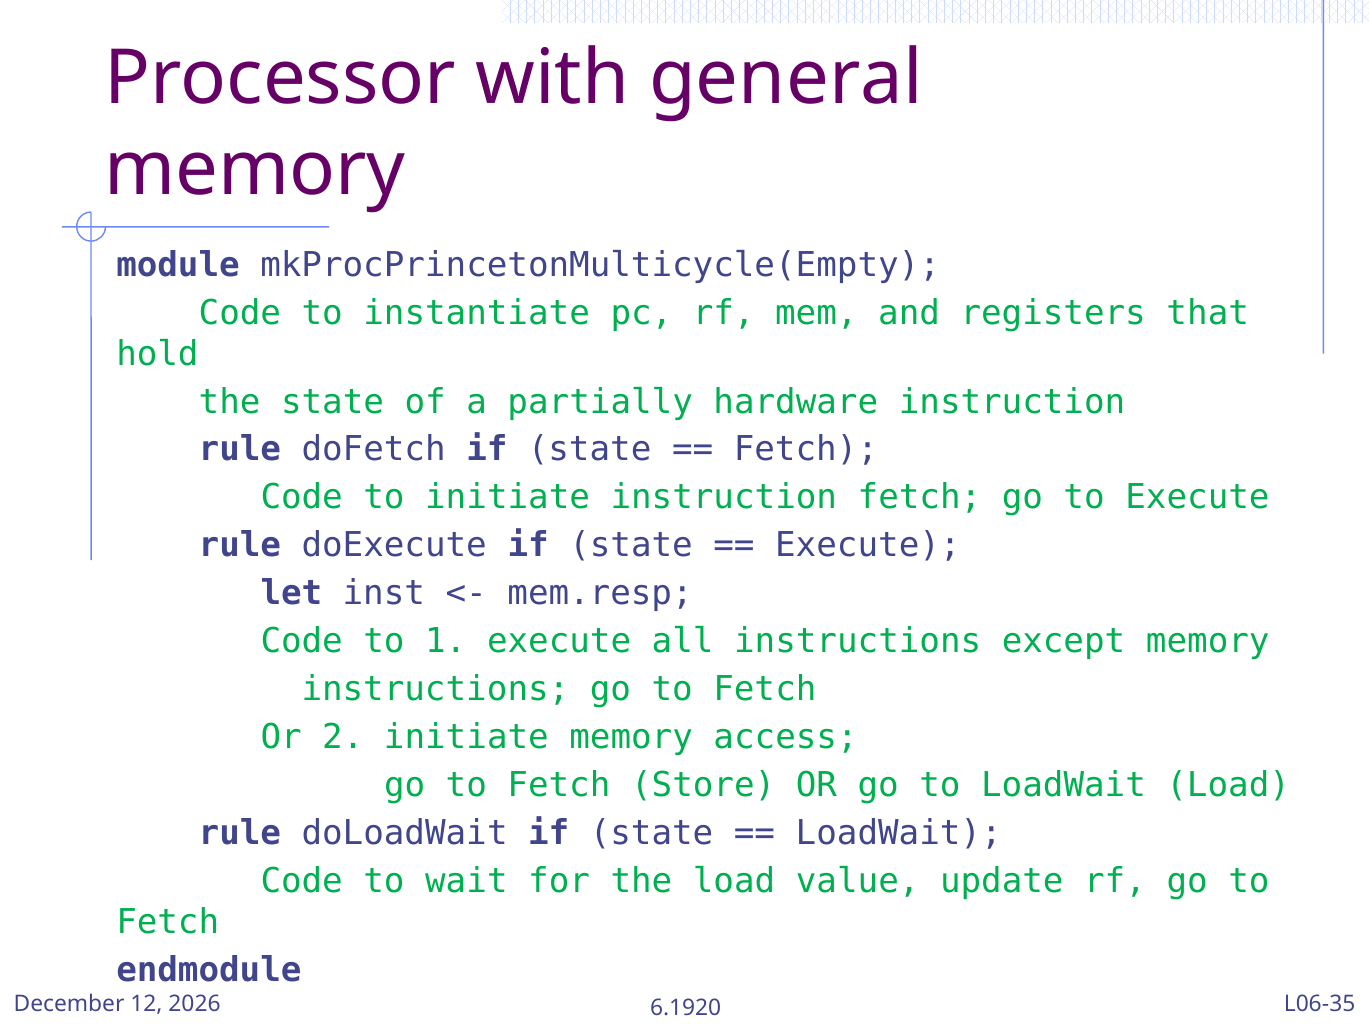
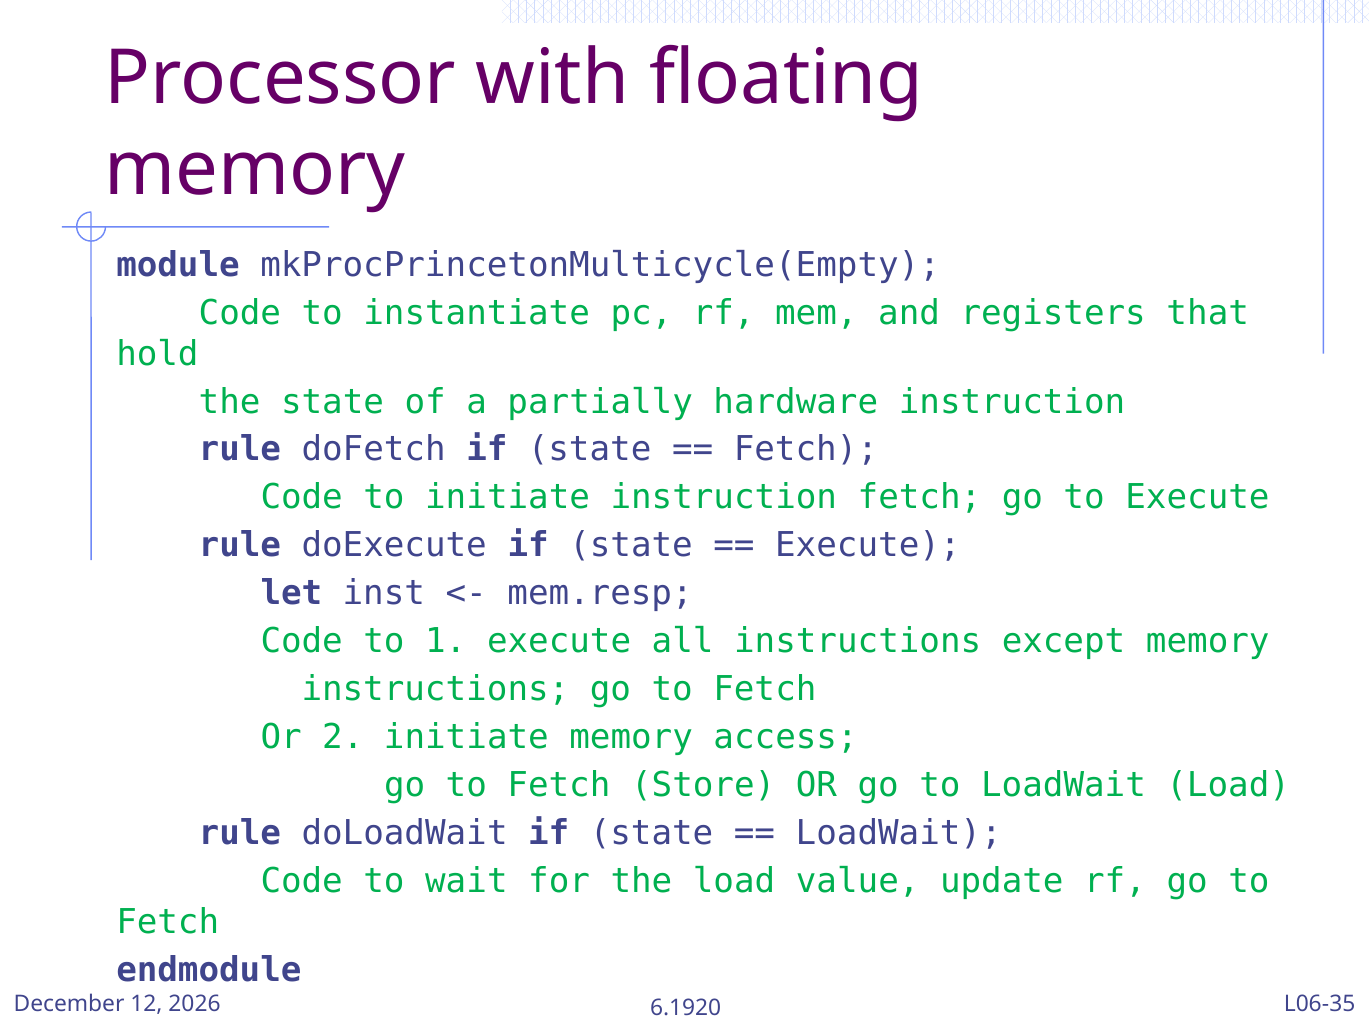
general: general -> floating
